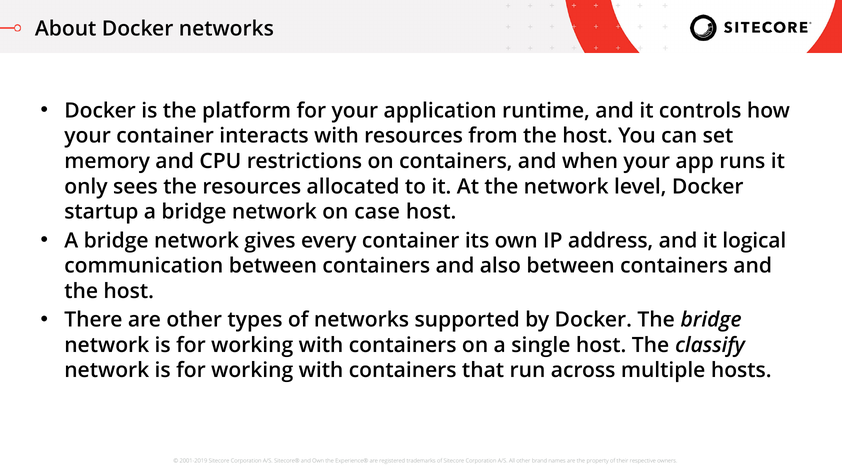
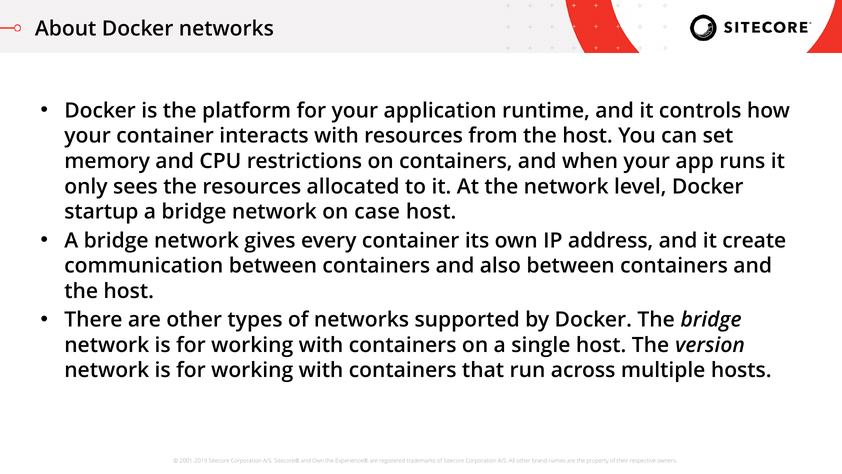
logical: logical -> create
classify: classify -> version
